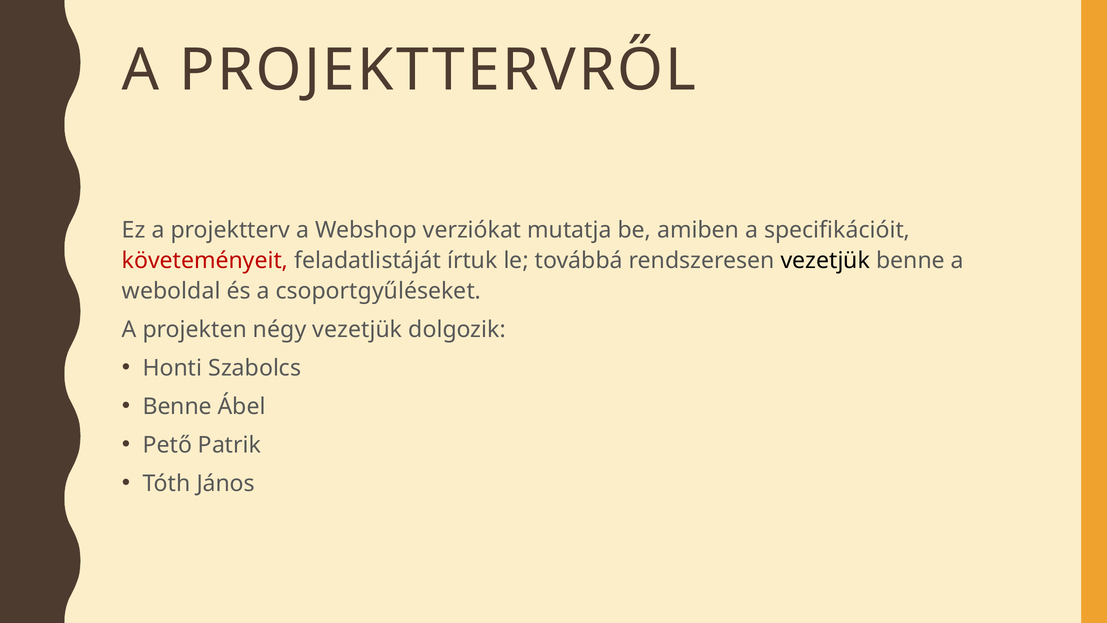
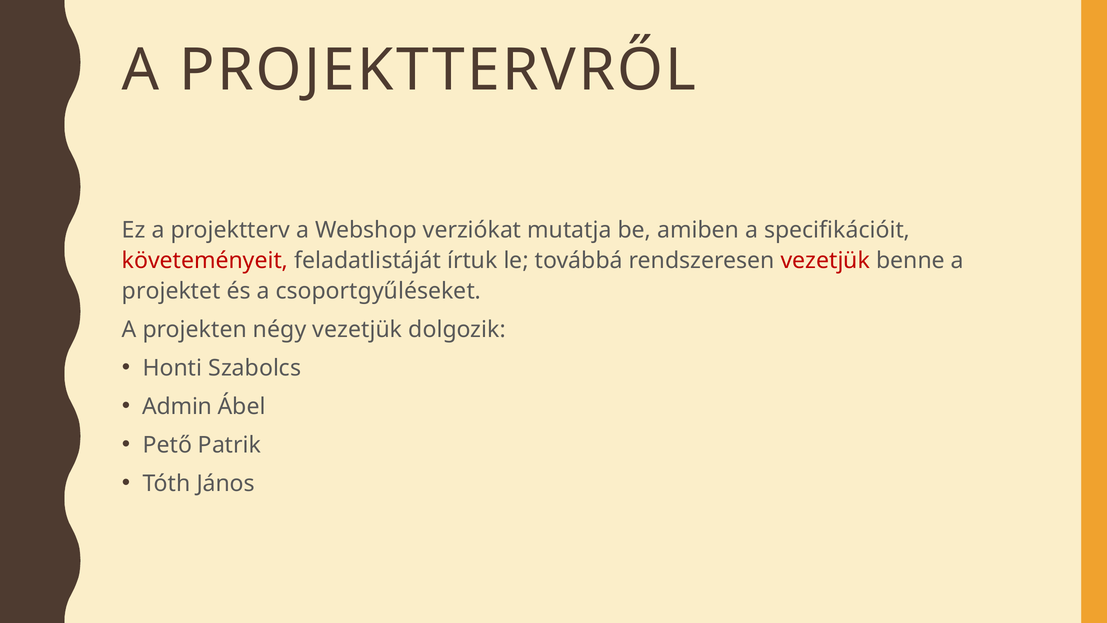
vezetjük at (825, 260) colour: black -> red
weboldal: weboldal -> projektet
Benne at (177, 406): Benne -> Admin
